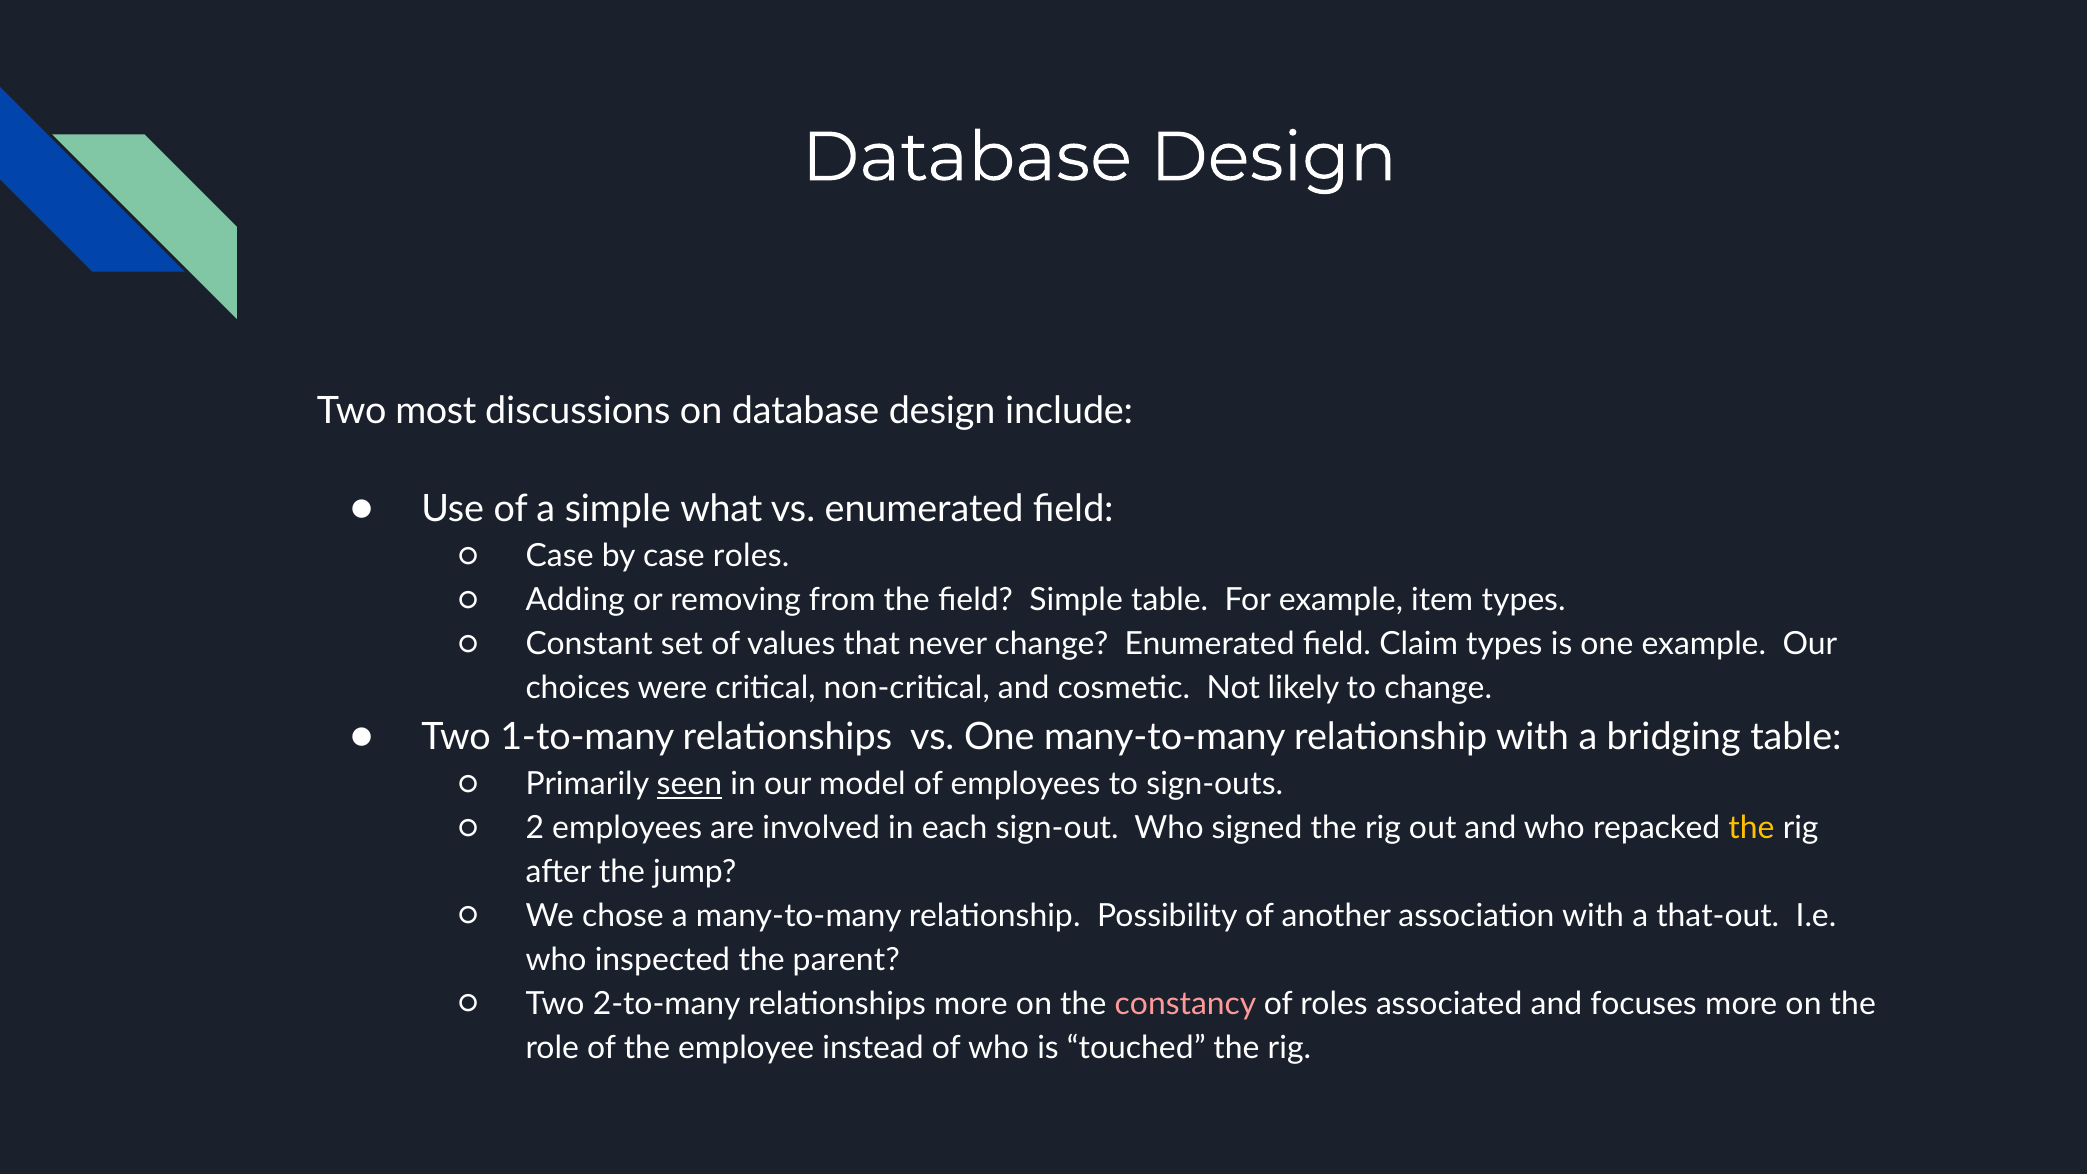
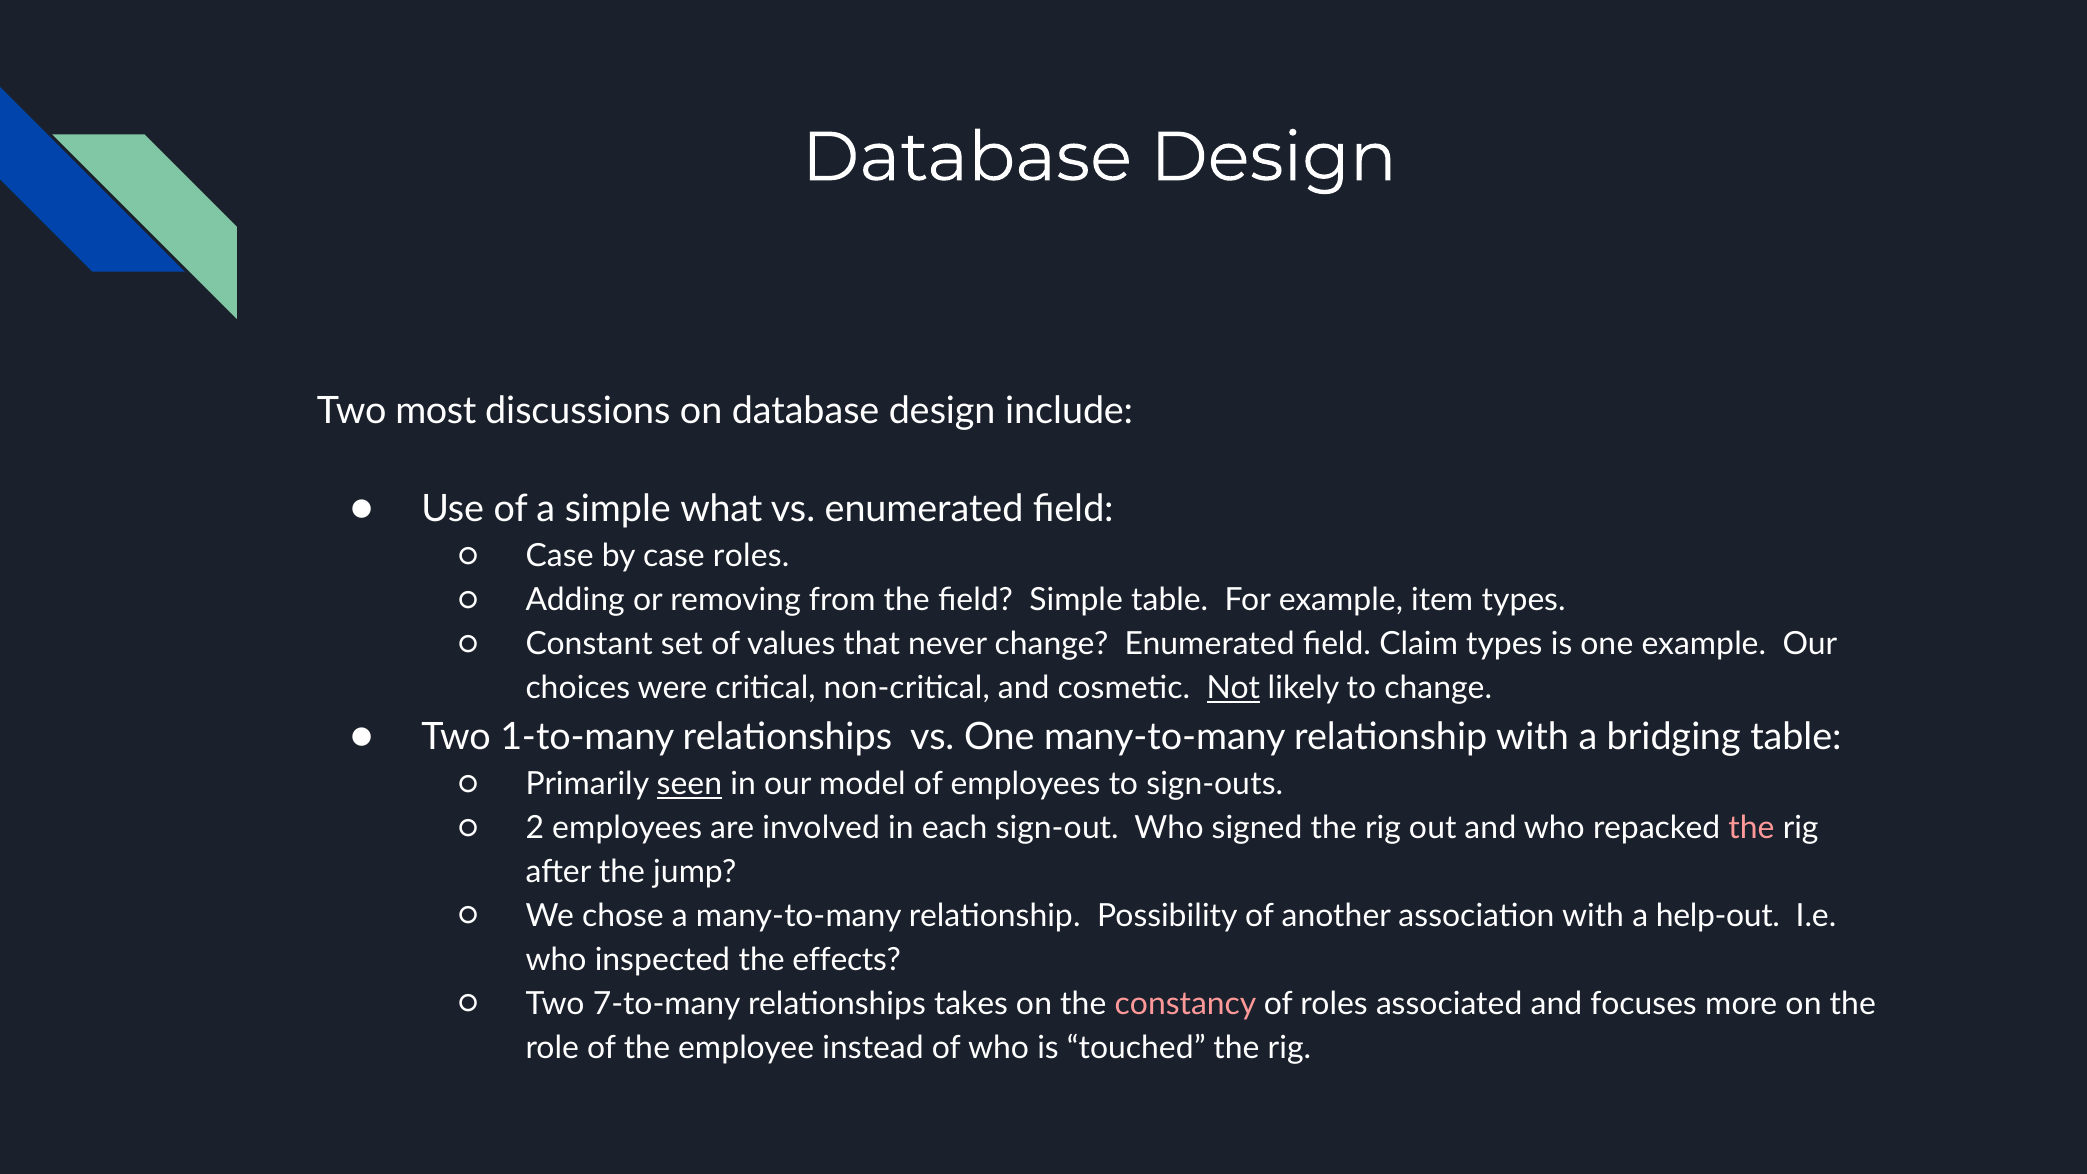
Not underline: none -> present
the at (1751, 828) colour: yellow -> pink
that-out: that-out -> help-out
parent: parent -> effects
2-to-many: 2-to-many -> 7-to-many
relationships more: more -> takes
